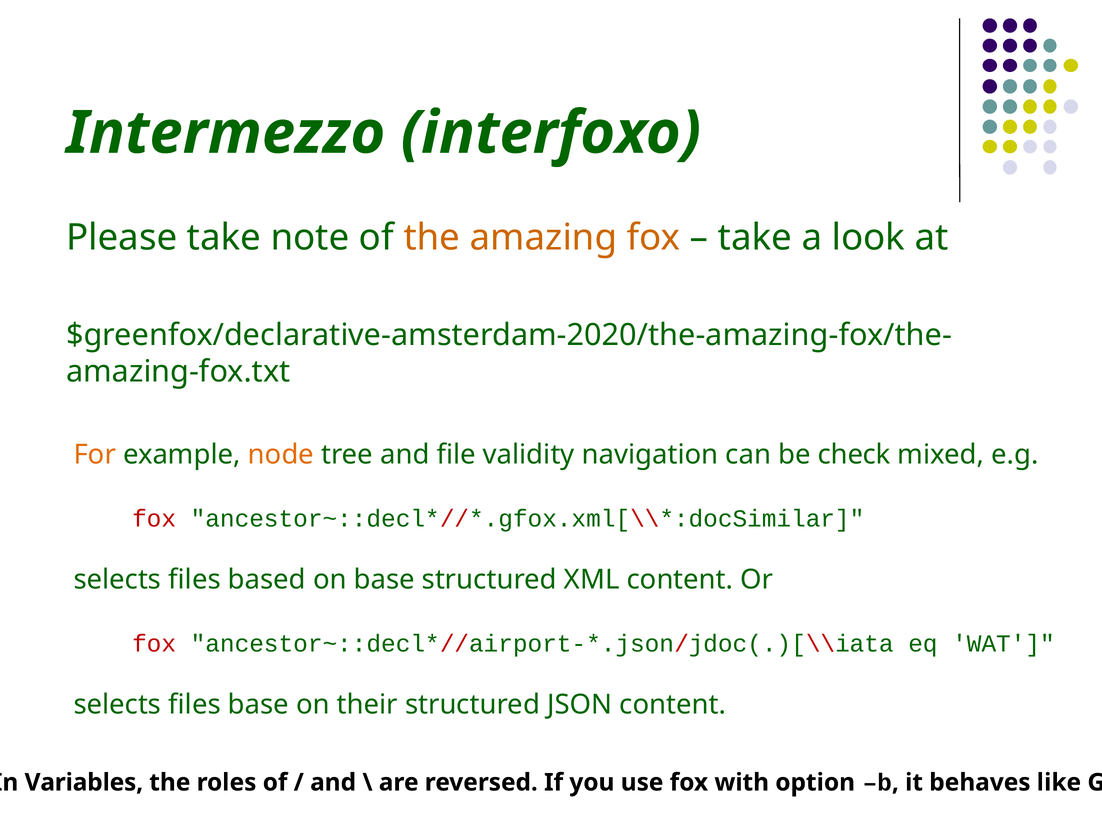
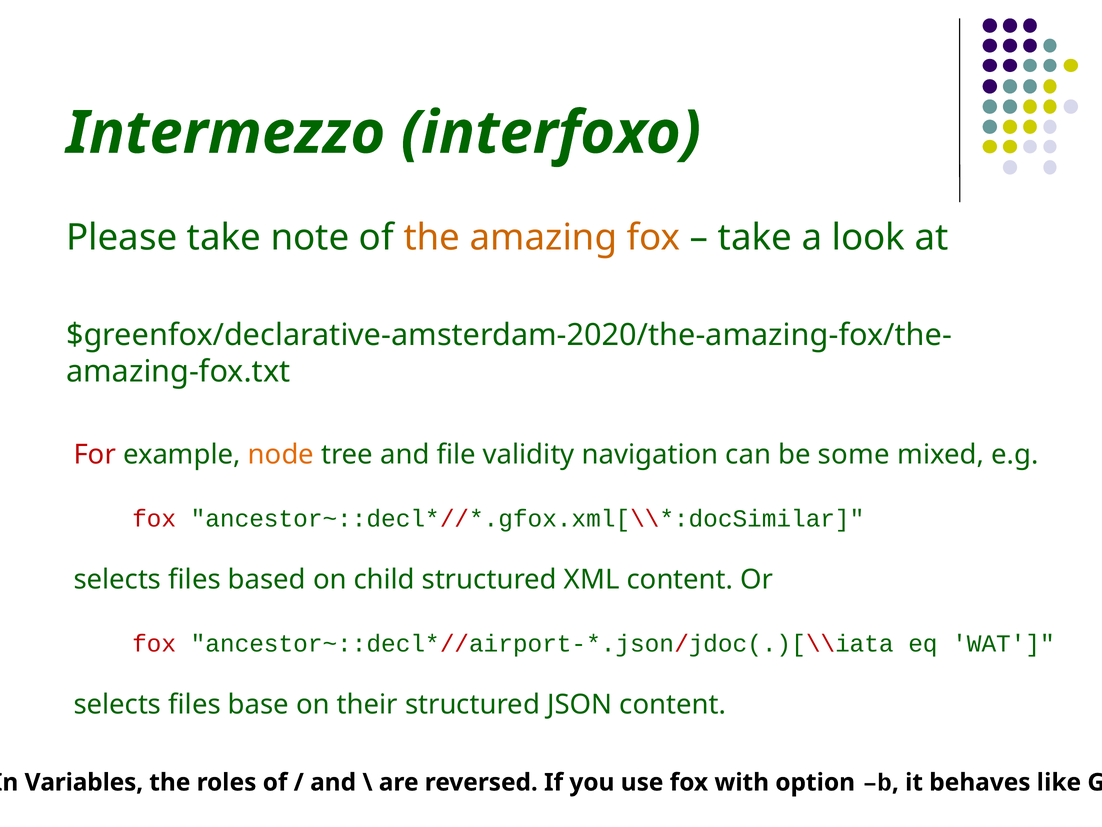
For colour: orange -> red
check: check -> some
on base: base -> child
